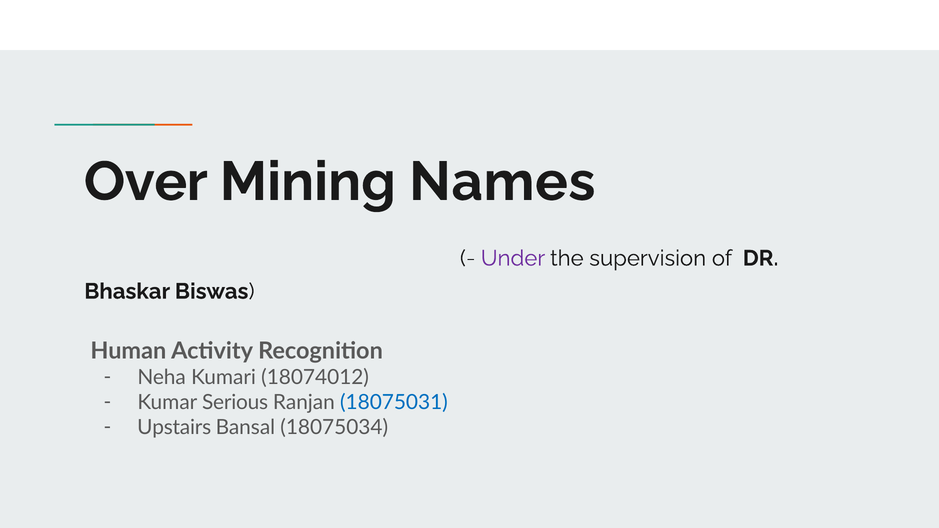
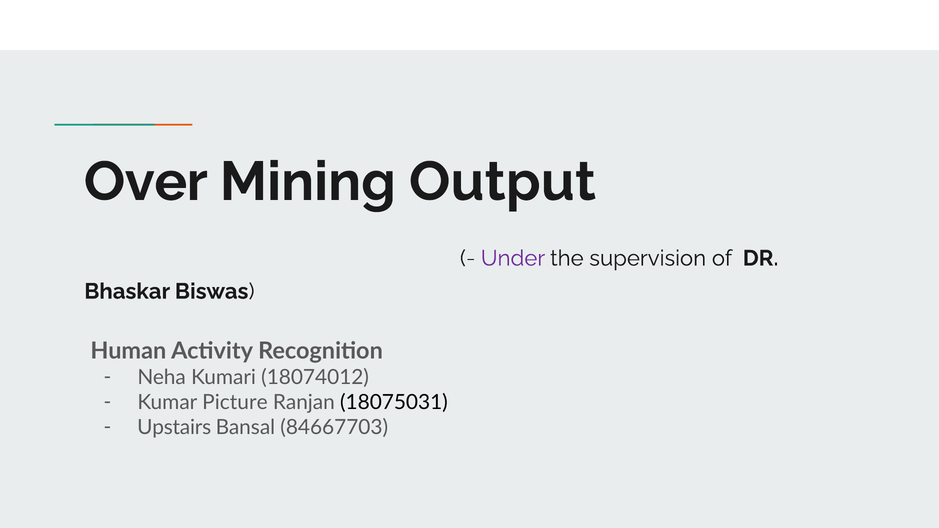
Names: Names -> Output
Serious: Serious -> Picture
18075031 colour: blue -> black
18075034: 18075034 -> 84667703
